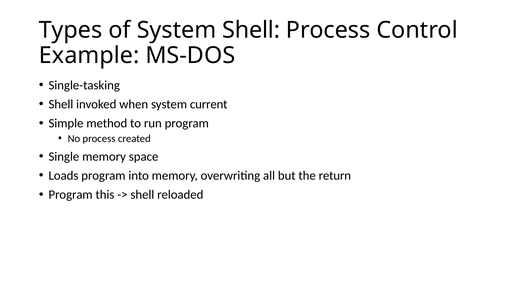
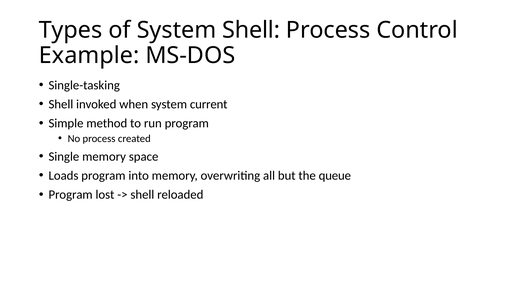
return: return -> queue
this: this -> lost
